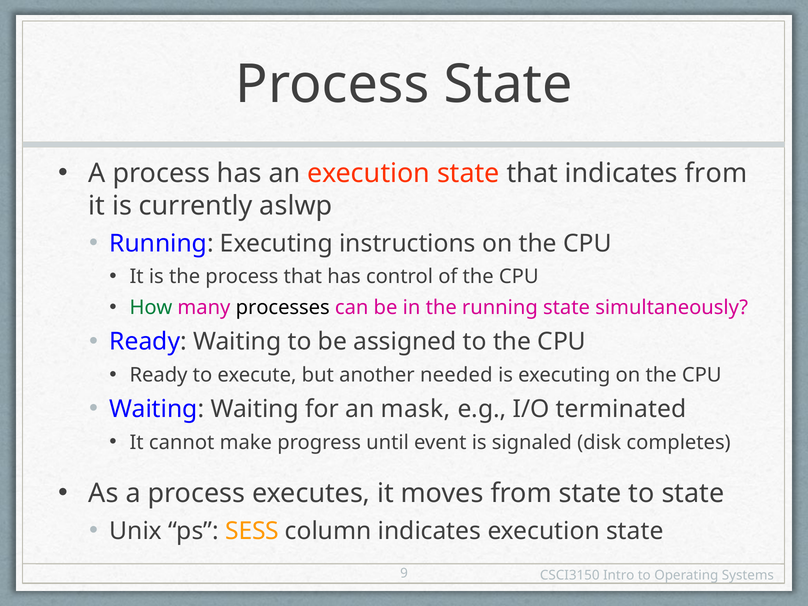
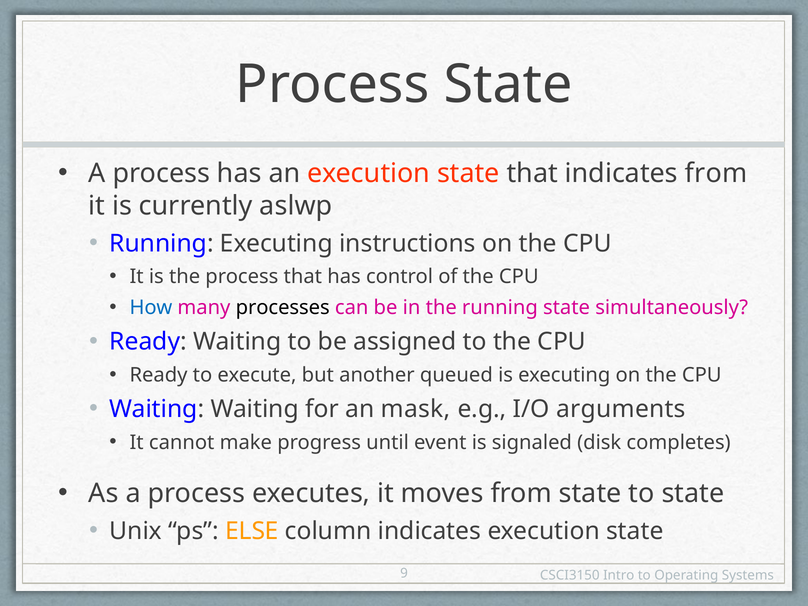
How colour: green -> blue
needed: needed -> queued
terminated: terminated -> arguments
SESS: SESS -> ELSE
